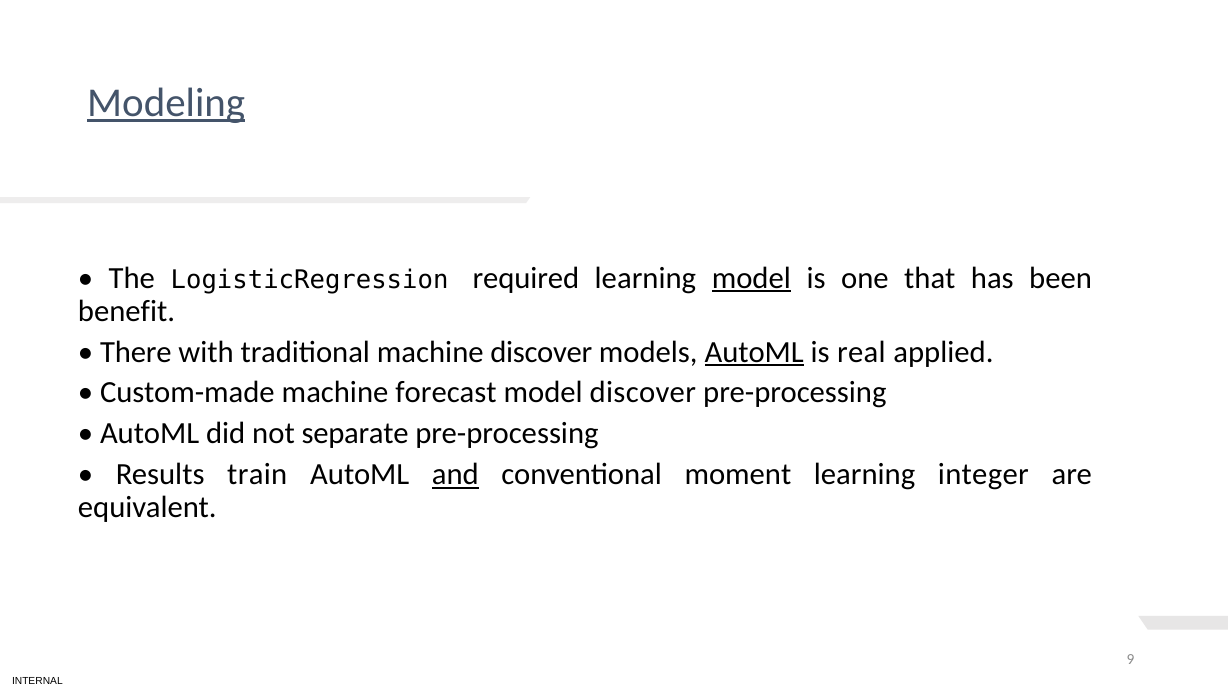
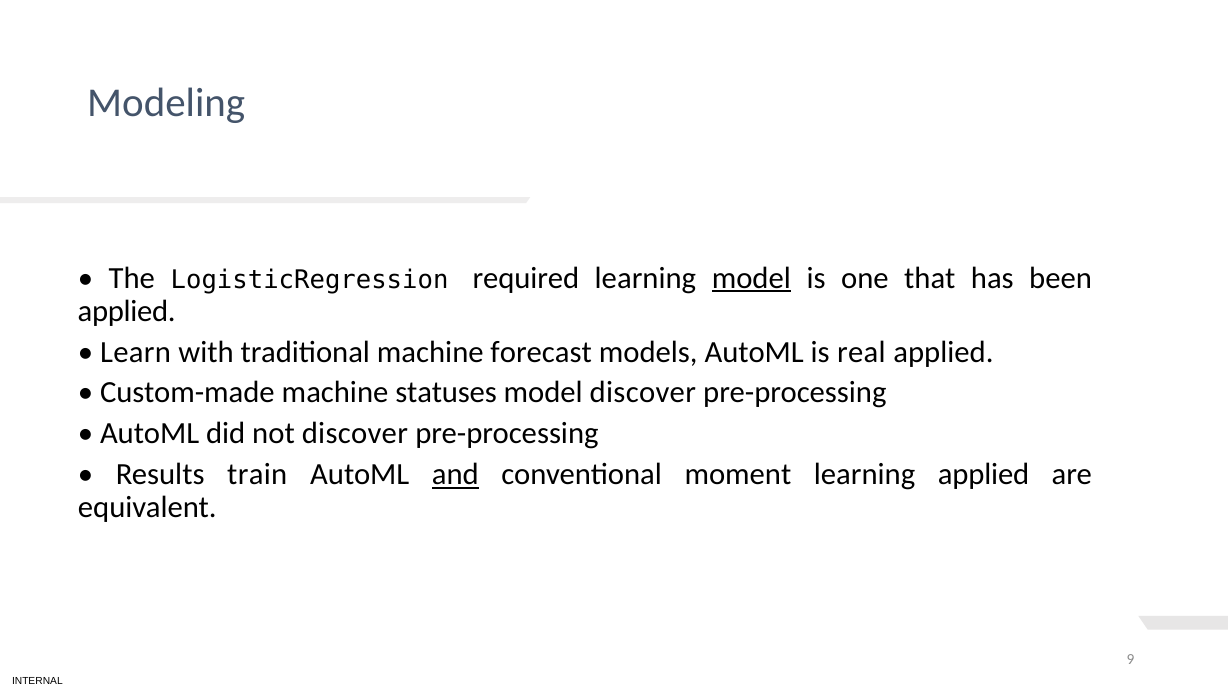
Modeling underline: present -> none
benefit at (127, 311): benefit -> applied
There: There -> Learn
machine discover: discover -> forecast
AutoML at (754, 352) underline: present -> none
forecast: forecast -> statuses
not separate: separate -> discover
learning integer: integer -> applied
